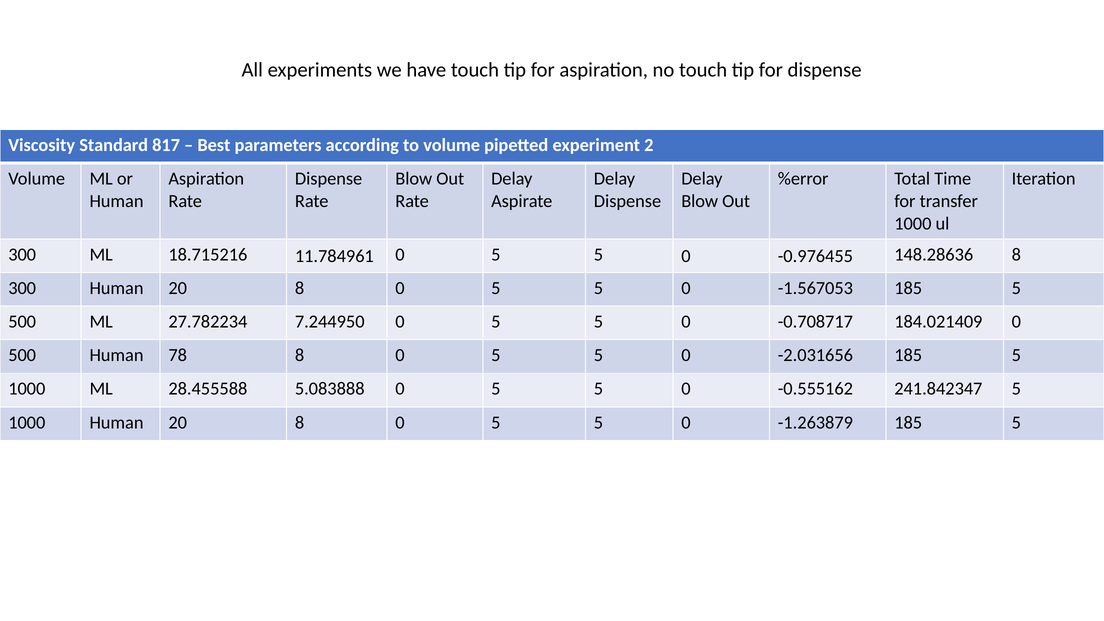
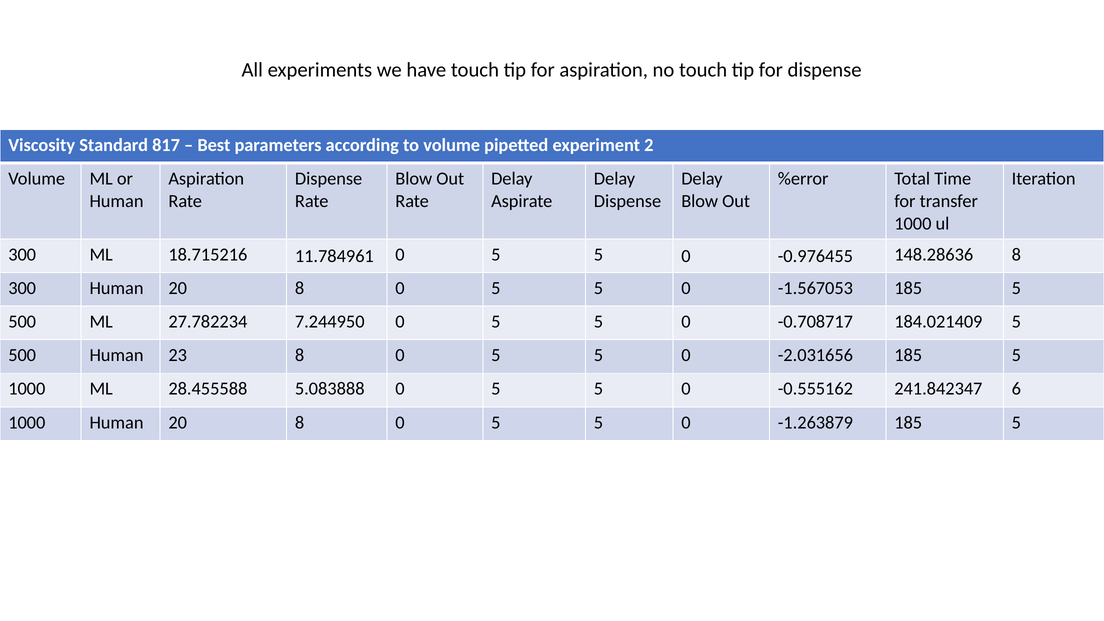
184.021409 0: 0 -> 5
78: 78 -> 23
241.842347 5: 5 -> 6
